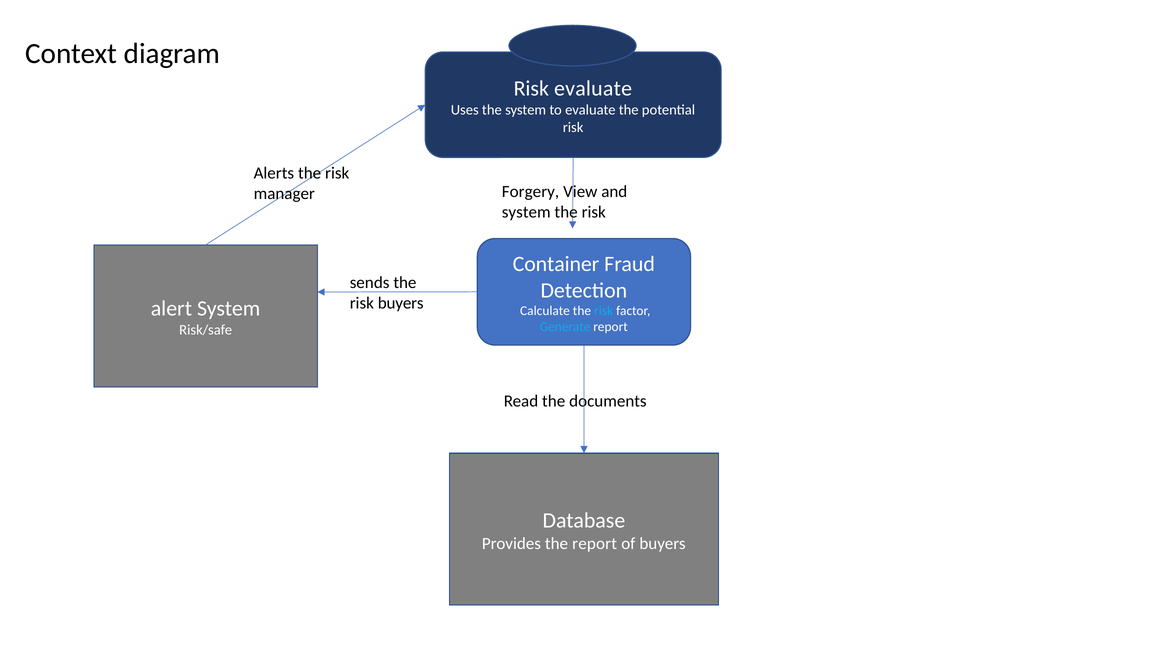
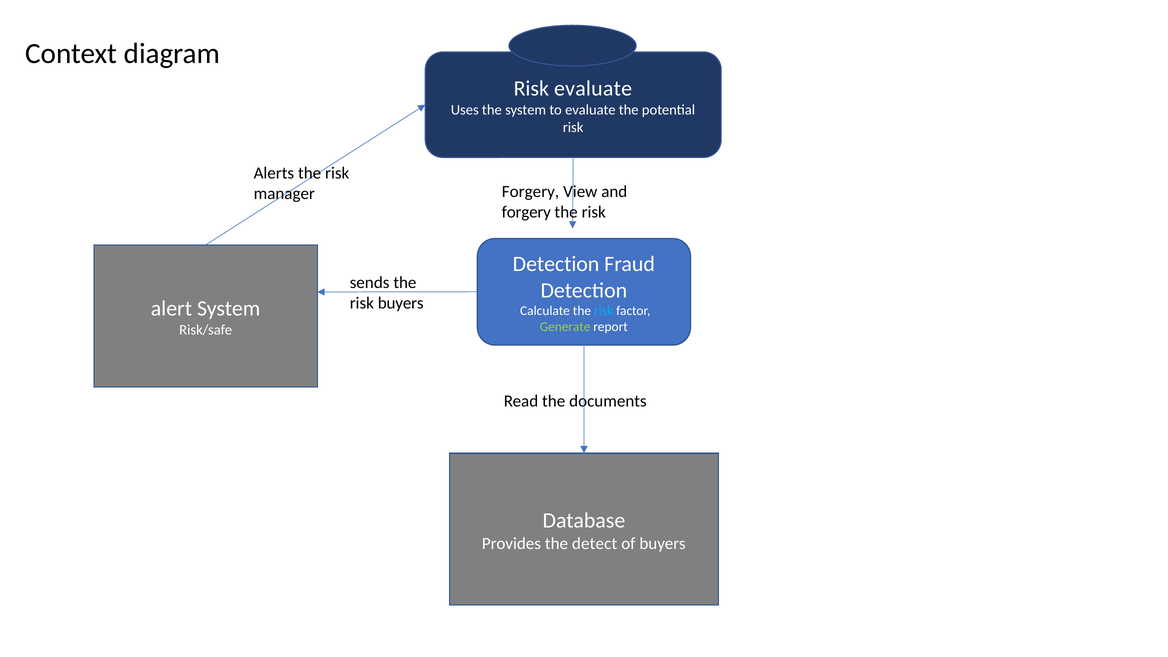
system at (526, 212): system -> forgery
Container at (556, 264): Container -> Detection
Generate colour: light blue -> light green
the report: report -> detect
